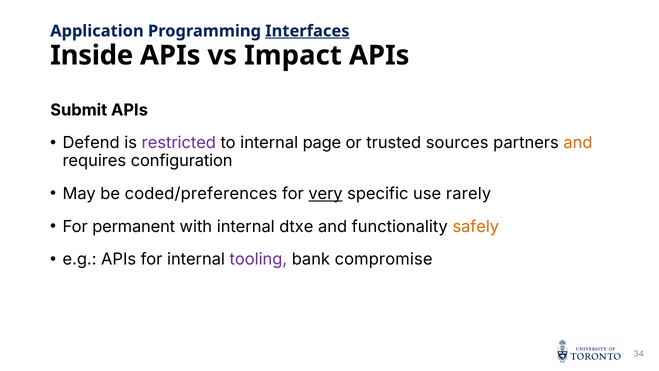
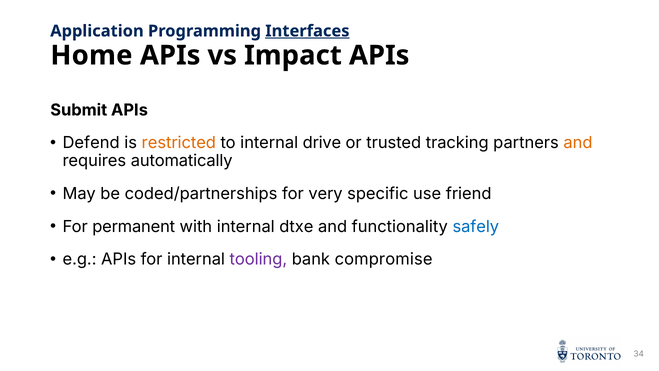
Inside: Inside -> Home
restricted colour: purple -> orange
page: page -> drive
sources: sources -> tracking
configuration: configuration -> automatically
coded/preferences: coded/preferences -> coded/partnerships
very underline: present -> none
rarely: rarely -> friend
safely colour: orange -> blue
